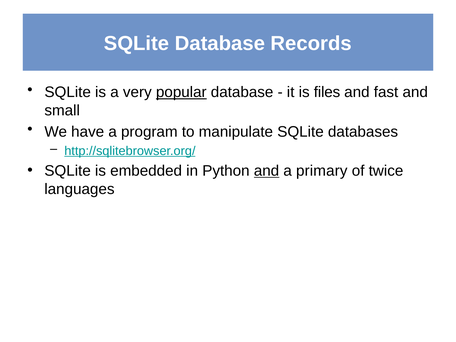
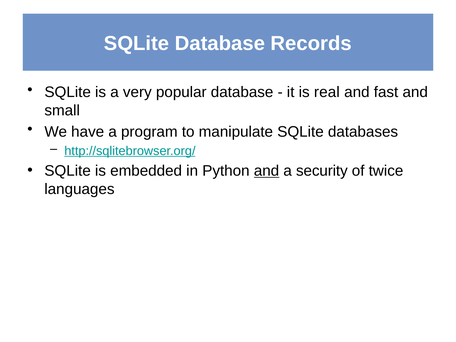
popular underline: present -> none
files: files -> real
primary: primary -> security
